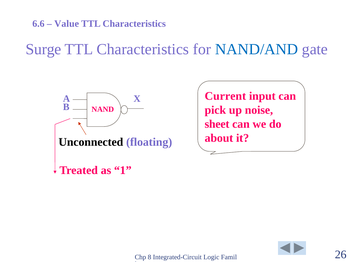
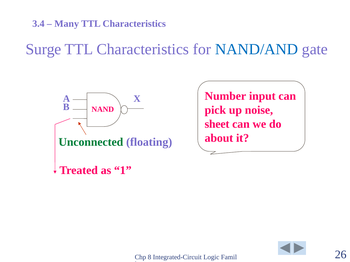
6.6: 6.6 -> 3.4
Value: Value -> Many
Current: Current -> Number
Unconnected colour: black -> green
